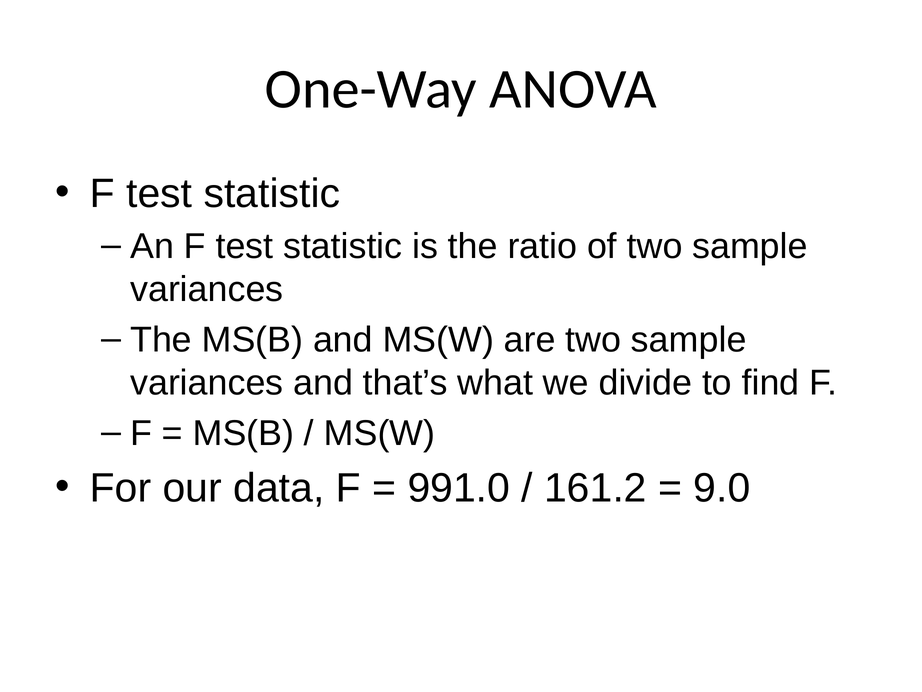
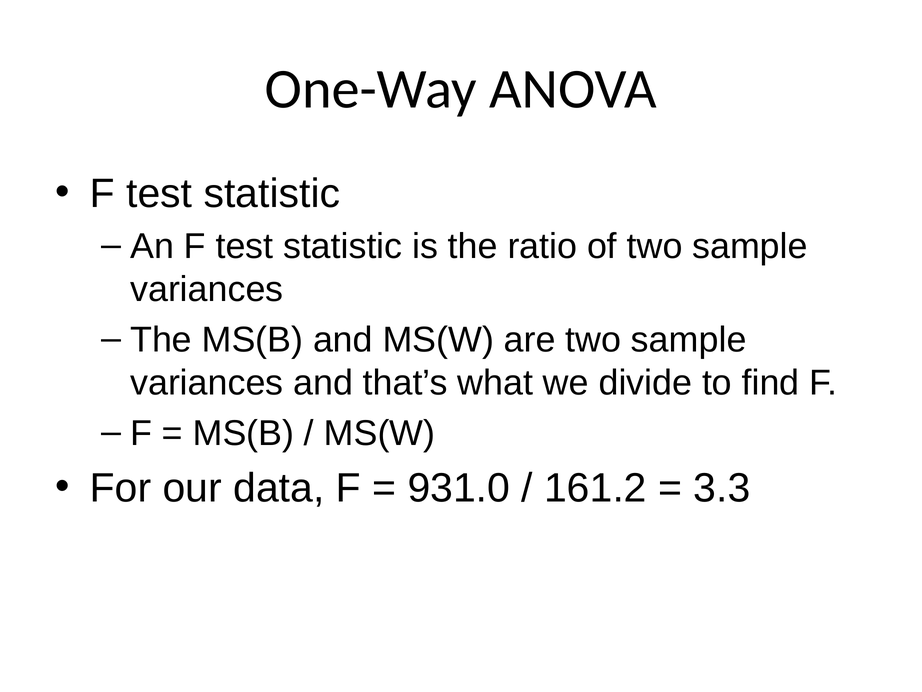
991.0: 991.0 -> 931.0
9.0: 9.0 -> 3.3
